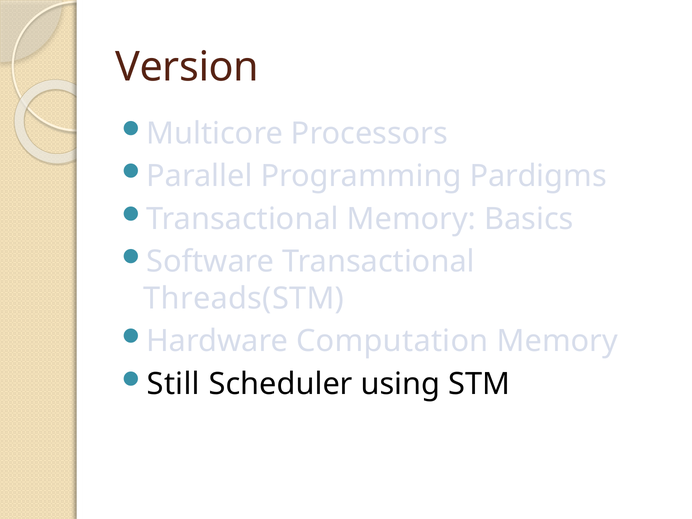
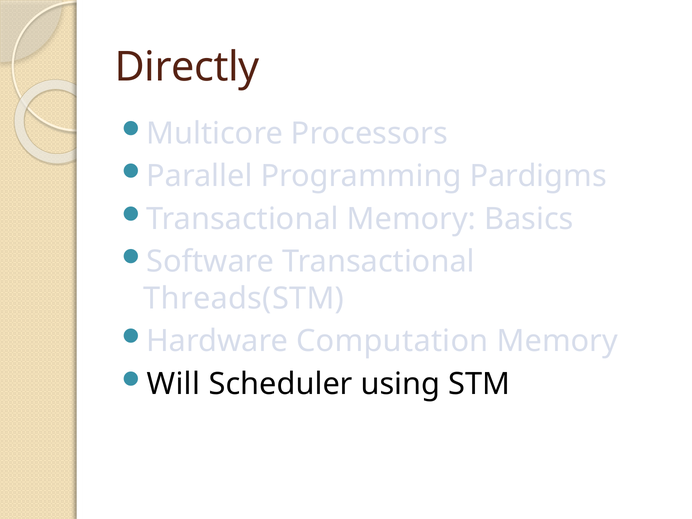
Version: Version -> Directly
Still: Still -> Will
